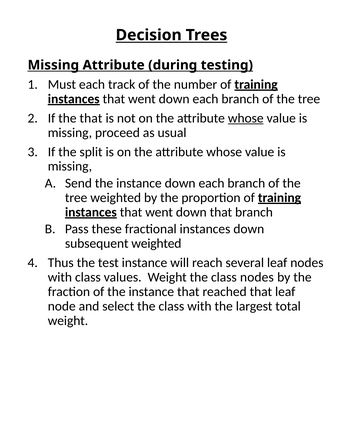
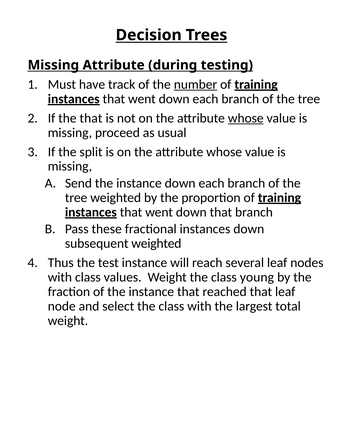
Must each: each -> have
number underline: none -> present
class nodes: nodes -> young
